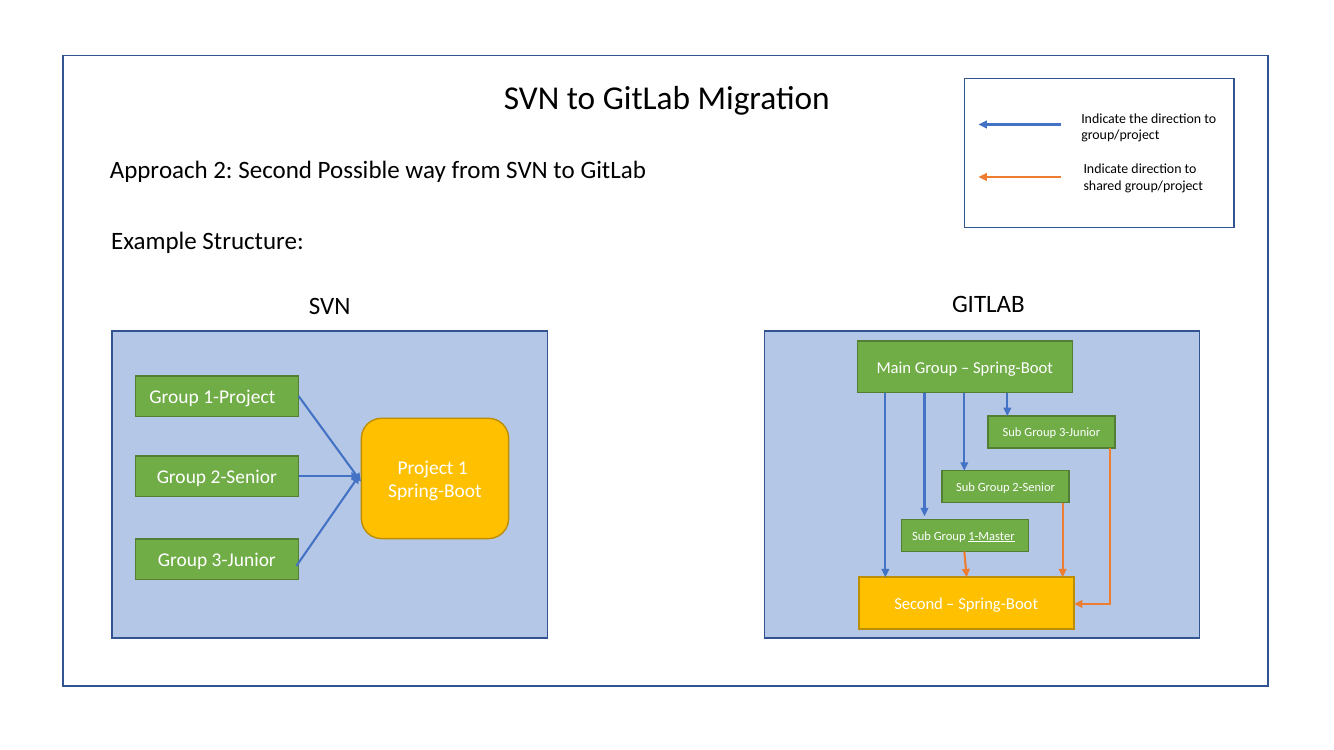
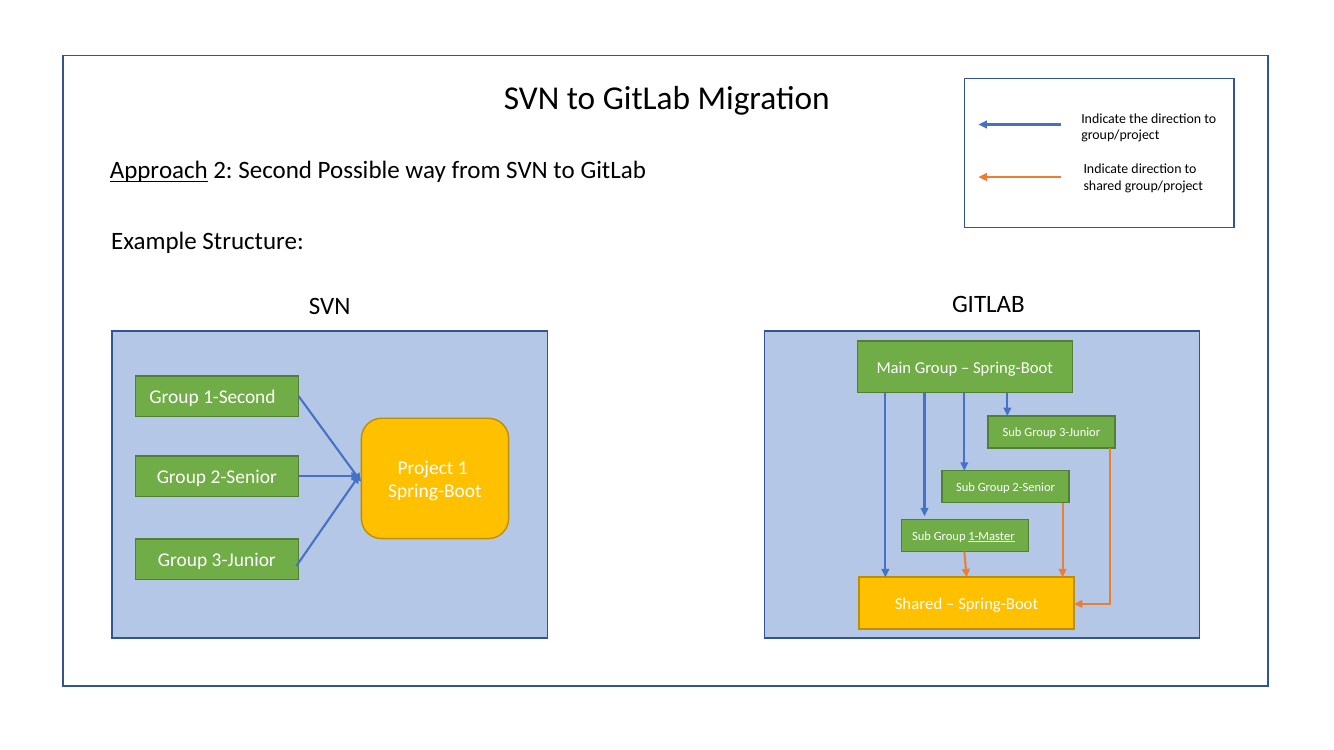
Approach underline: none -> present
1-Project: 1-Project -> 1-Second
Second at (919, 604): Second -> Shared
